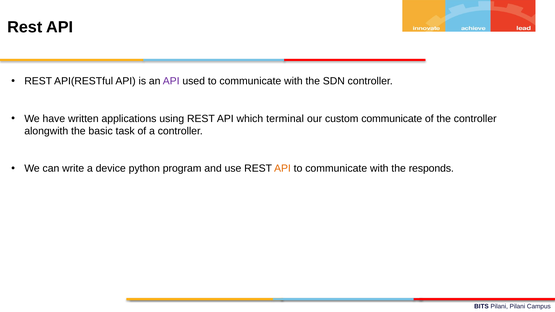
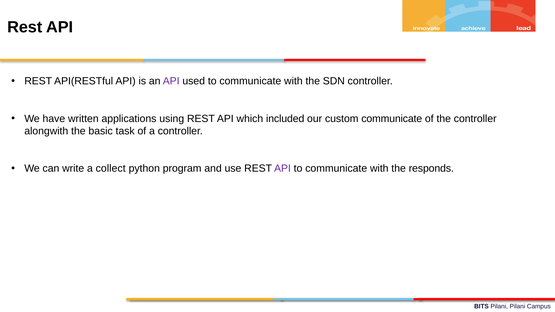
terminal: terminal -> included
device: device -> collect
API at (282, 169) colour: orange -> purple
